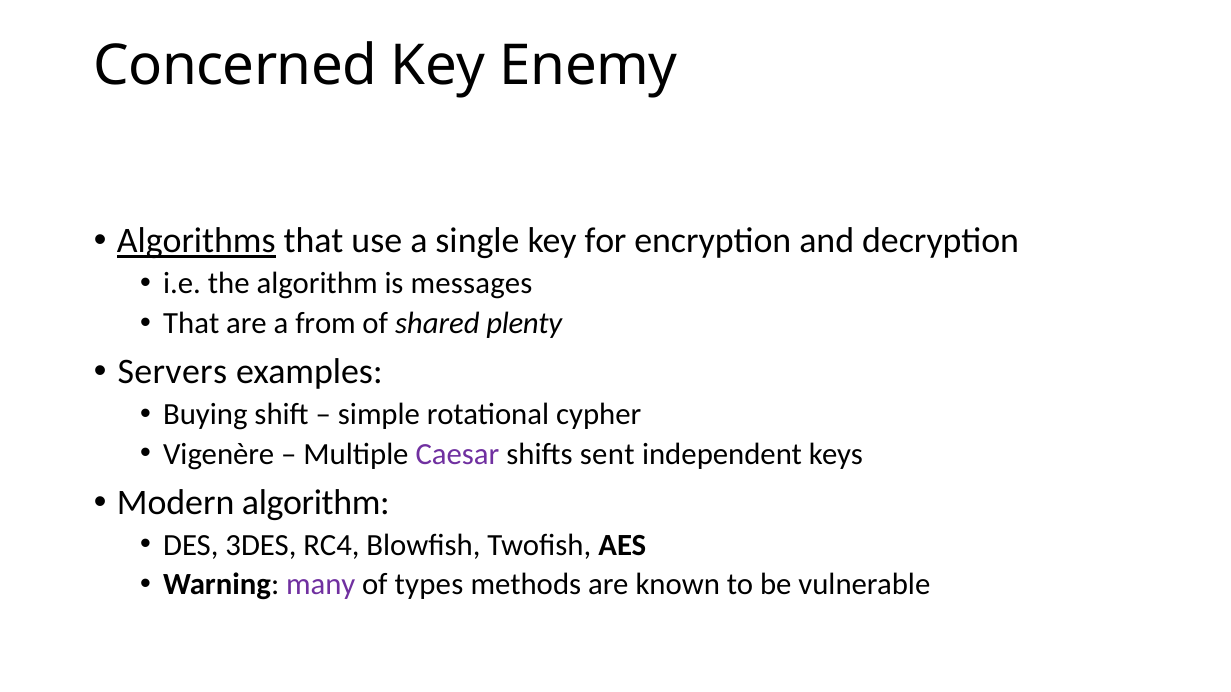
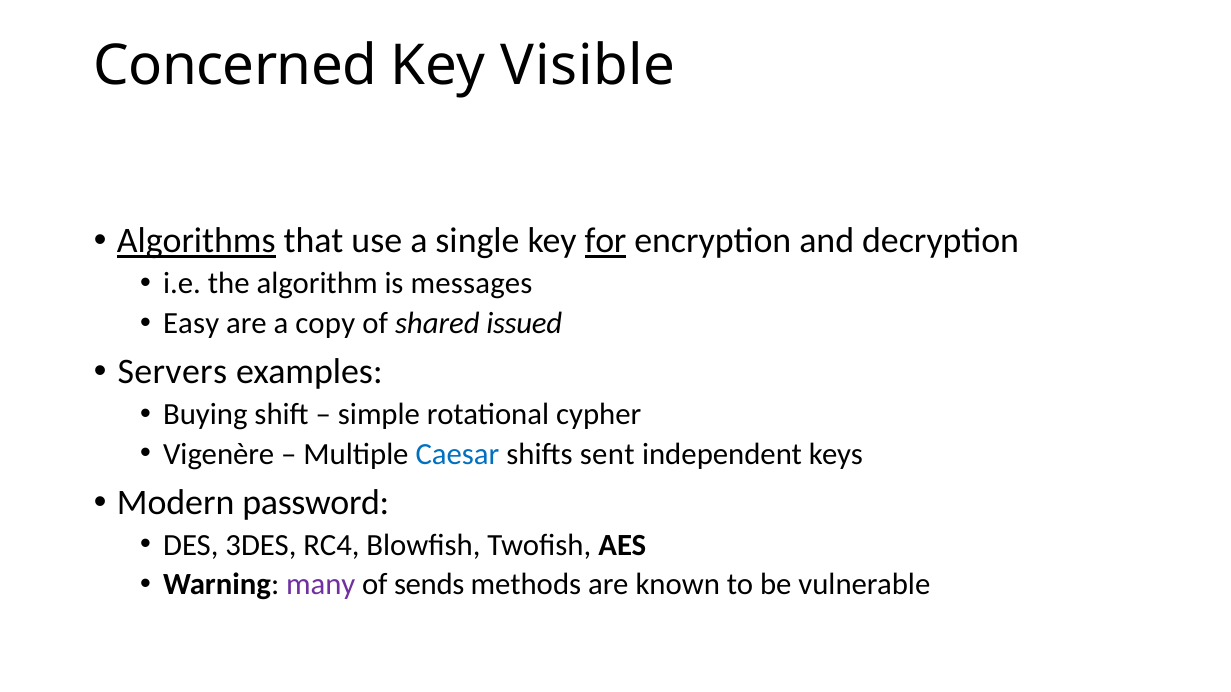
Enemy: Enemy -> Visible
for underline: none -> present
That at (191, 323): That -> Easy
from: from -> copy
plenty: plenty -> issued
Caesar colour: purple -> blue
Modern algorithm: algorithm -> password
types: types -> sends
